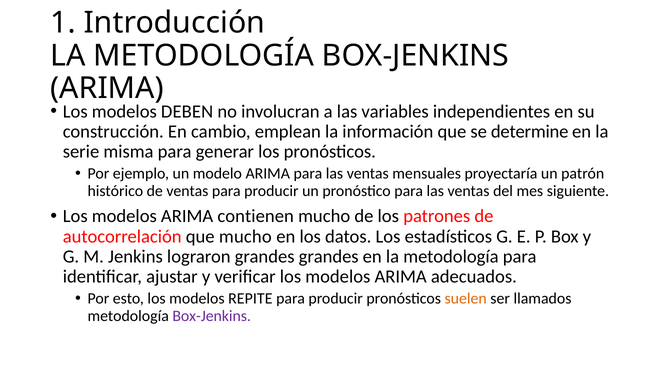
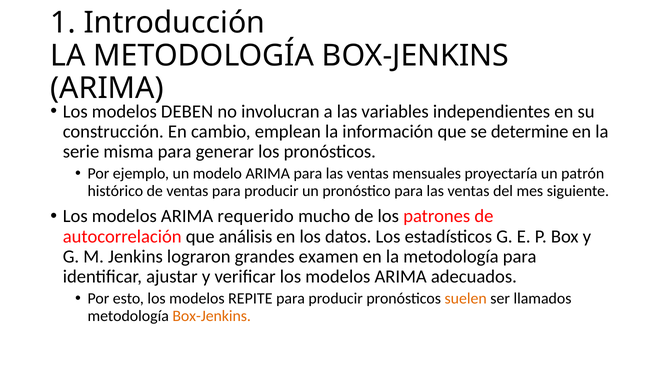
contienen: contienen -> requerido
que mucho: mucho -> análisis
grandes grandes: grandes -> examen
Box-Jenkins at (212, 316) colour: purple -> orange
